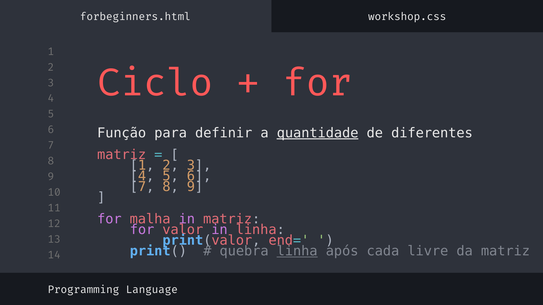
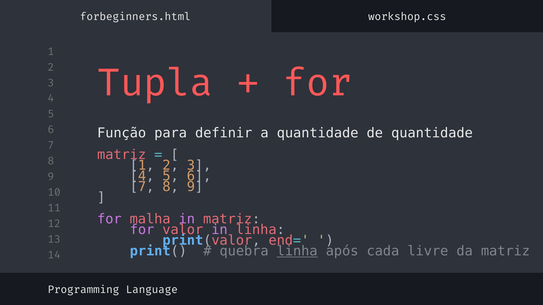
Ciclo: Ciclo -> Tupla
quantidade at (318, 133) underline: present -> none
de diferentes: diferentes -> quantidade
